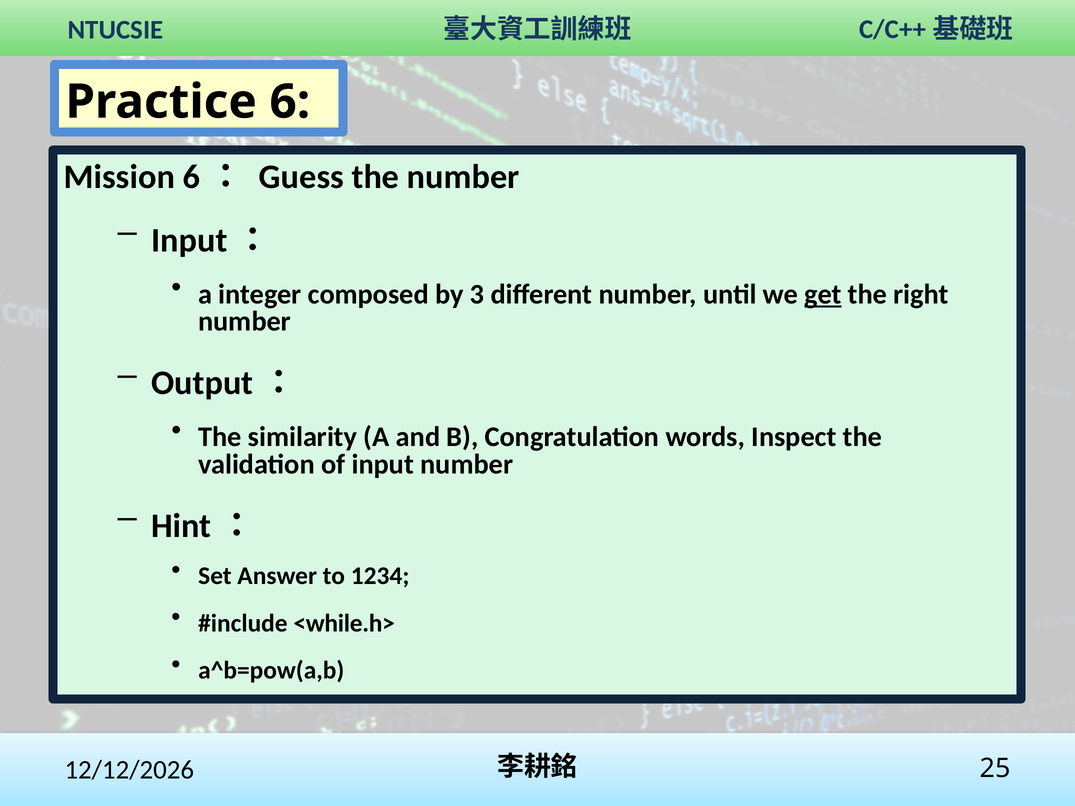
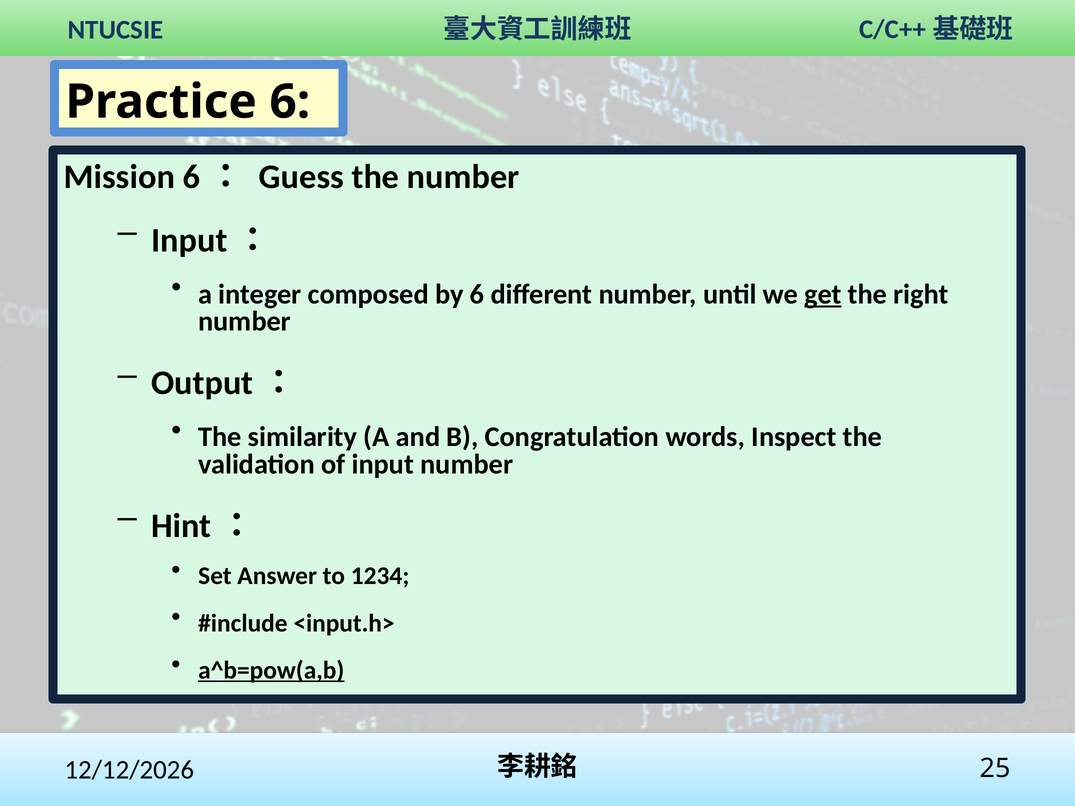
by 3: 3 -> 6
<while.h>: <while.h> -> <input.h>
a^b=pow(a,b underline: none -> present
